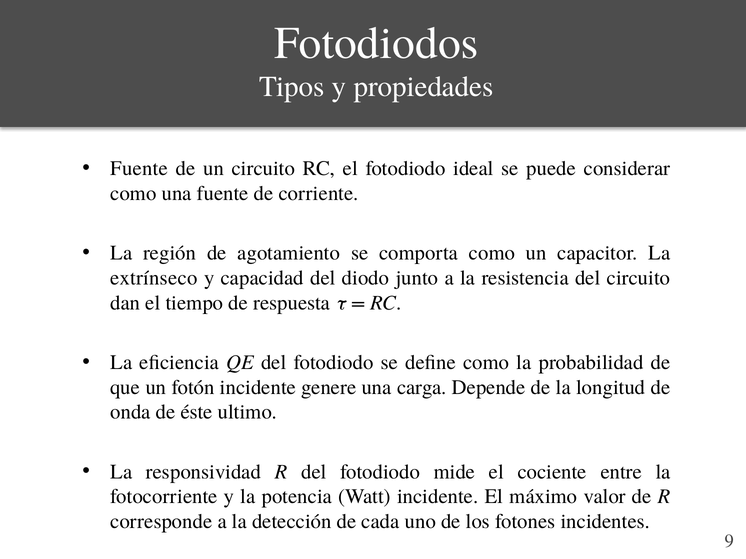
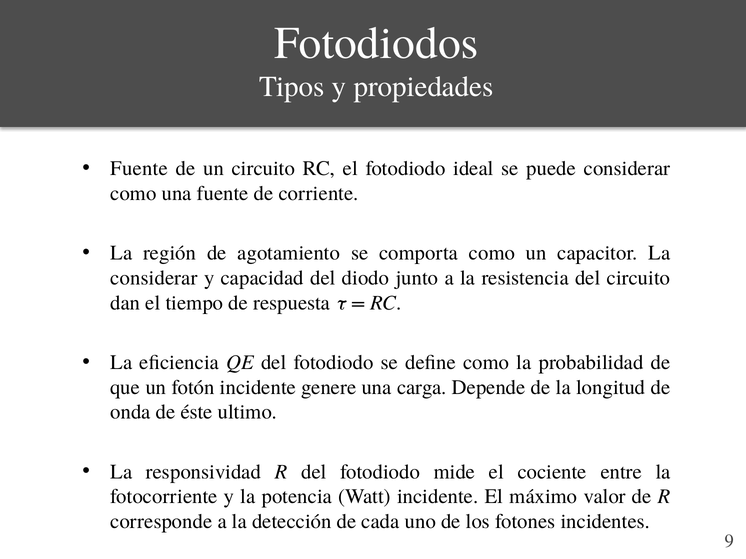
extrínseco at (154, 278): extrínseco -> considerar
